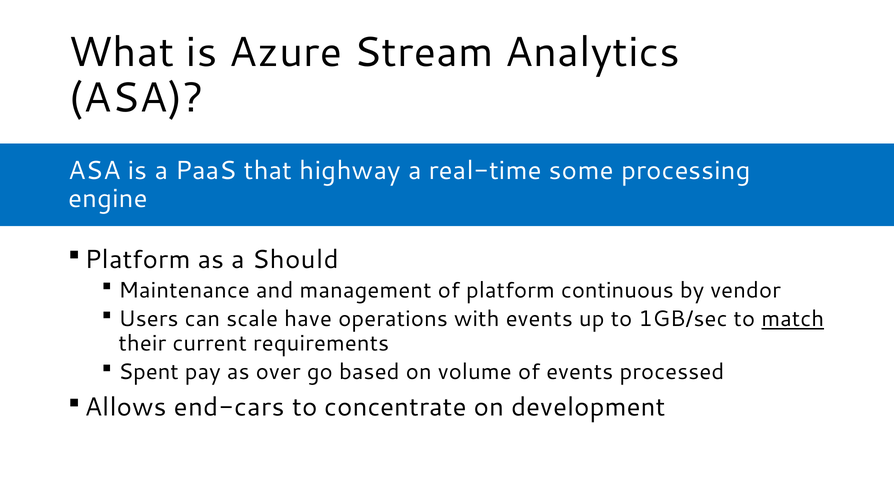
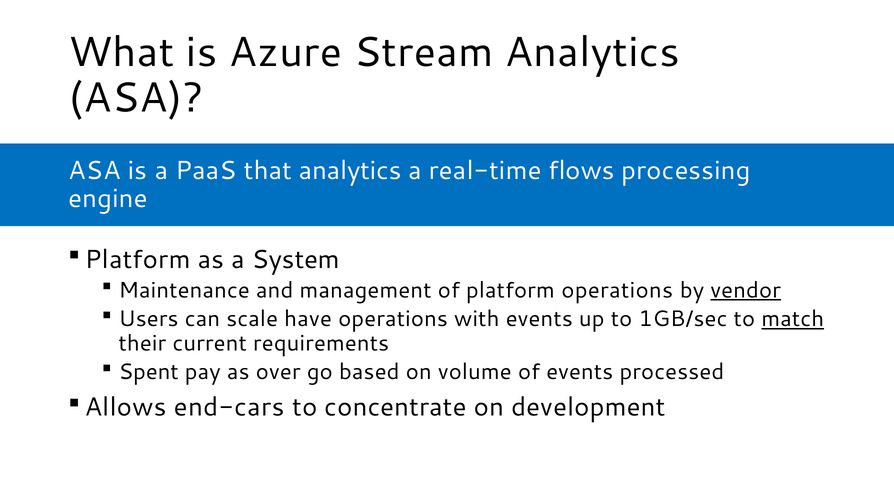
that highway: highway -> analytics
some: some -> flows
Should: Should -> System
platform continuous: continuous -> operations
vendor underline: none -> present
